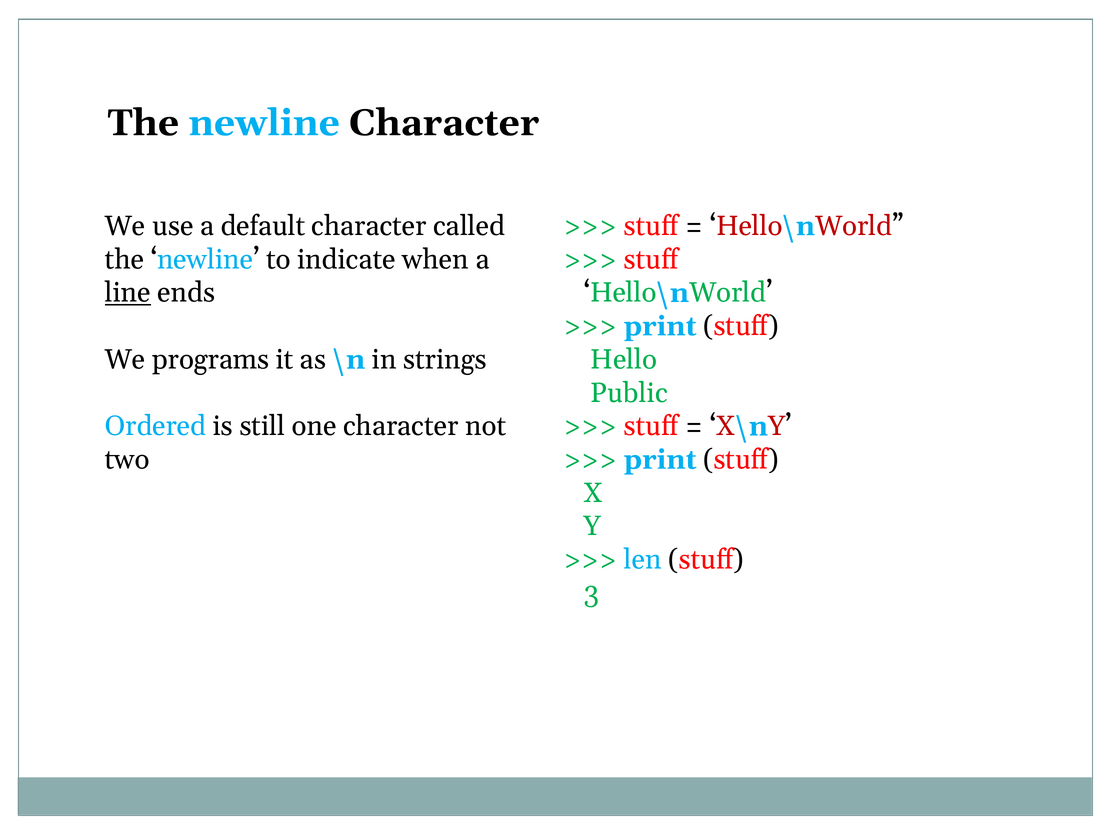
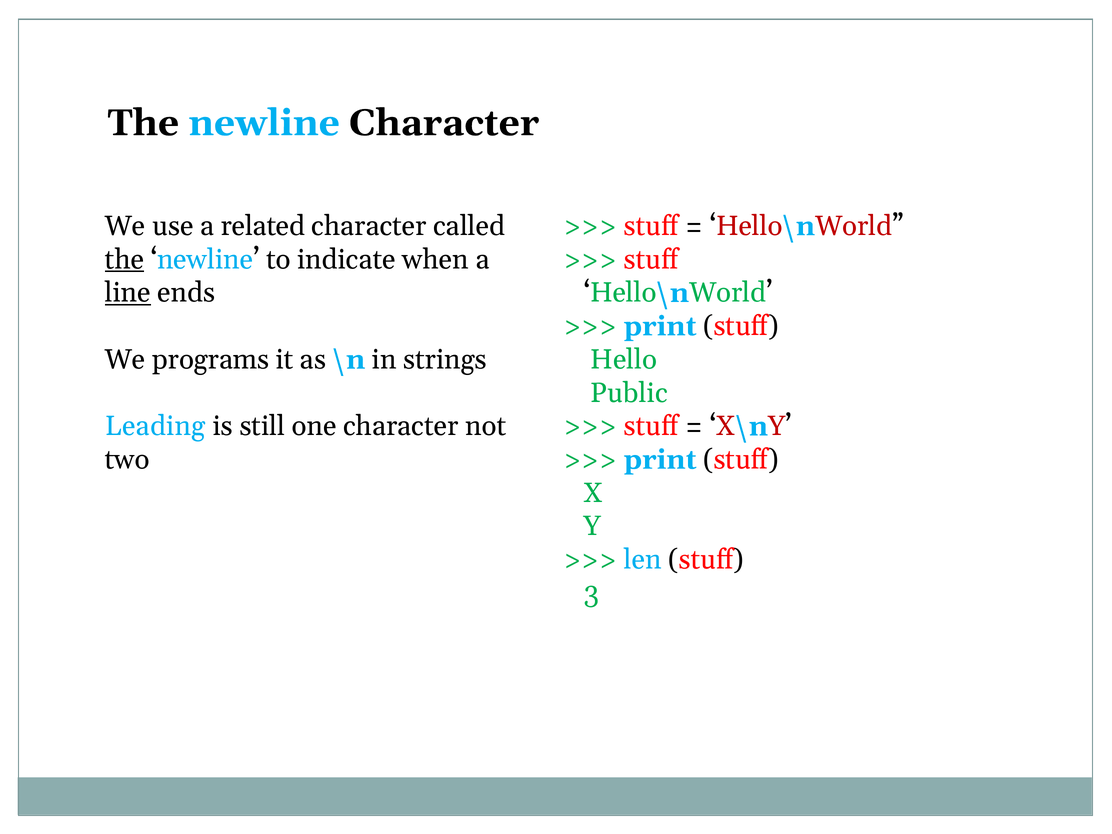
default: default -> related
the at (125, 259) underline: none -> present
Ordered: Ordered -> Leading
